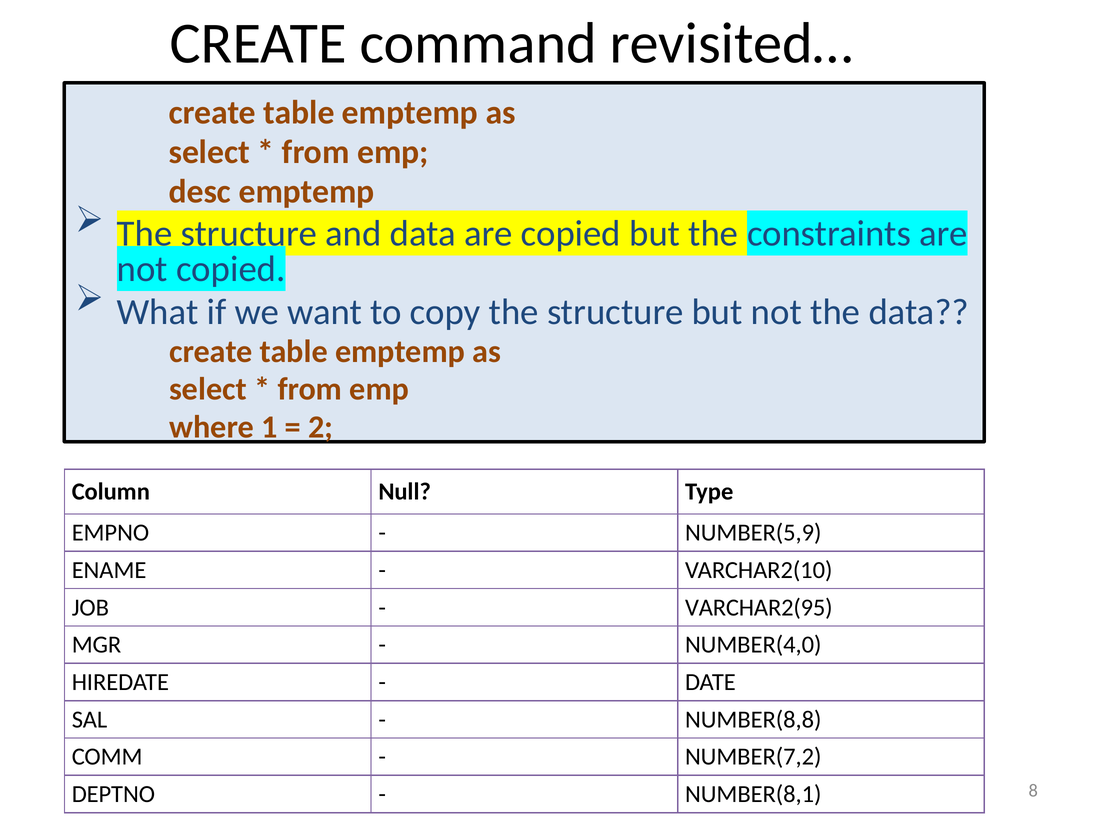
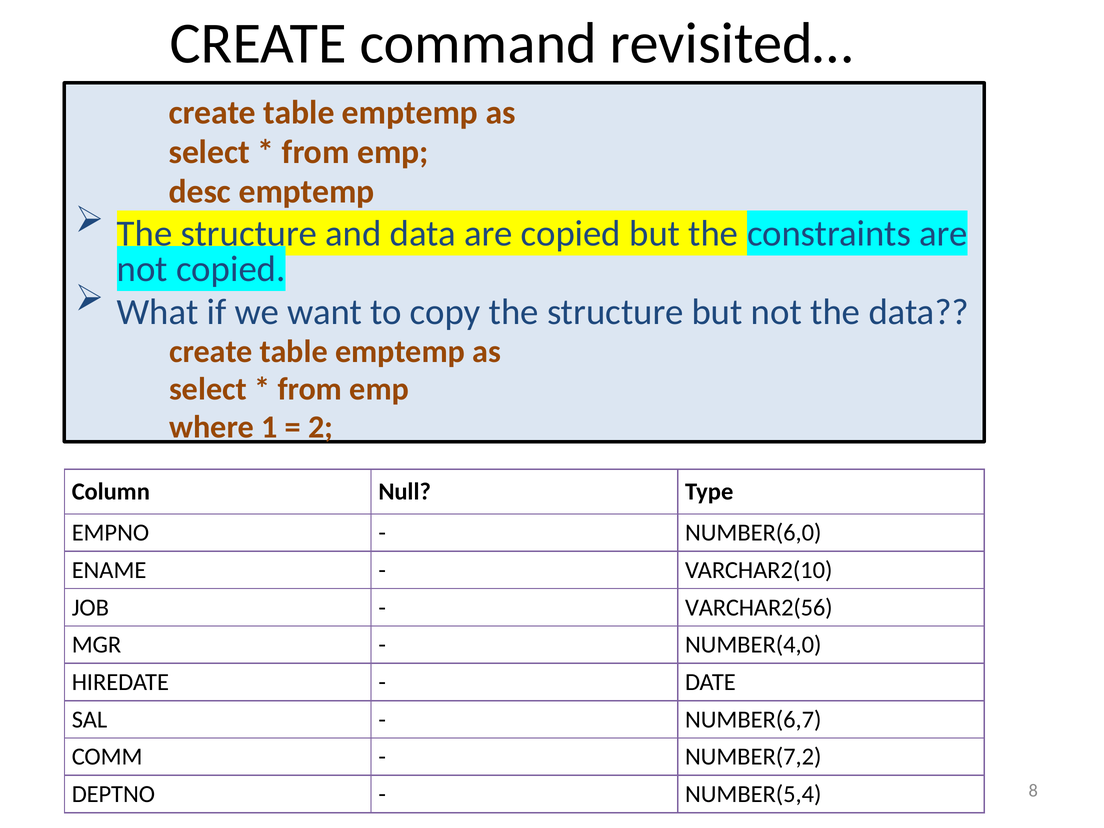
NUMBER(5,9: NUMBER(5,9 -> NUMBER(6,0
VARCHAR2(95: VARCHAR2(95 -> VARCHAR2(56
NUMBER(8,8: NUMBER(8,8 -> NUMBER(6,7
NUMBER(8,1: NUMBER(8,1 -> NUMBER(5,4
